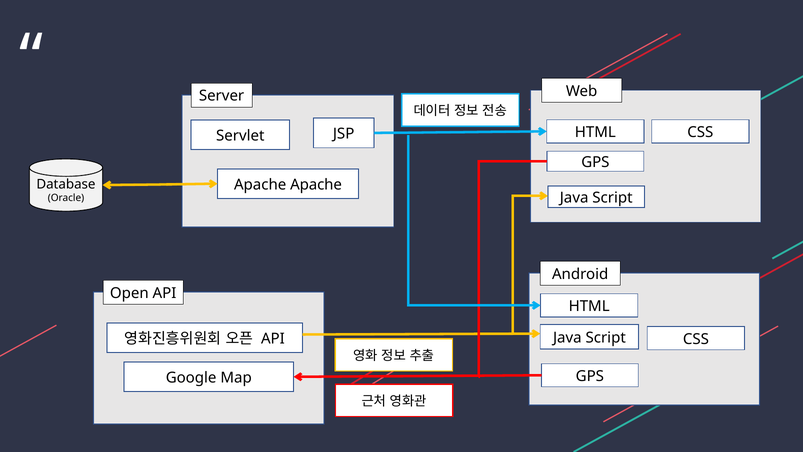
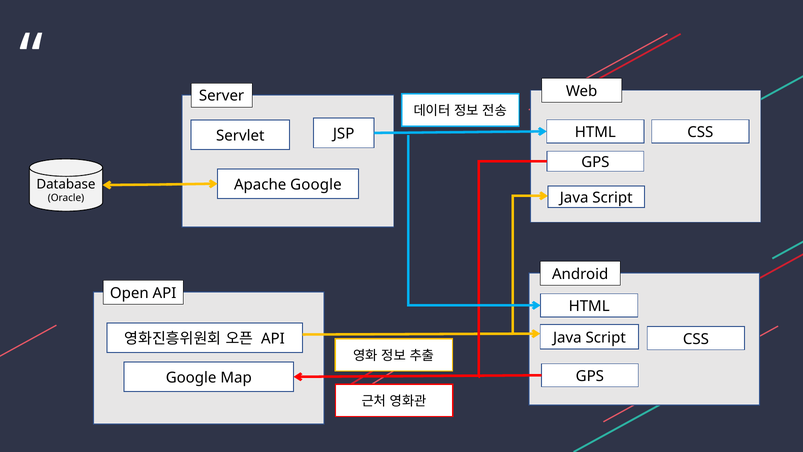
Apache Apache: Apache -> Google
